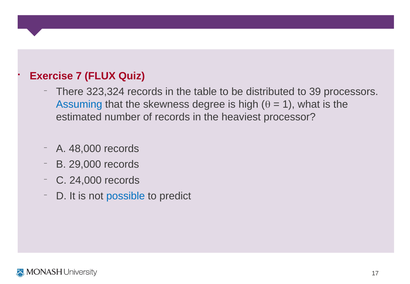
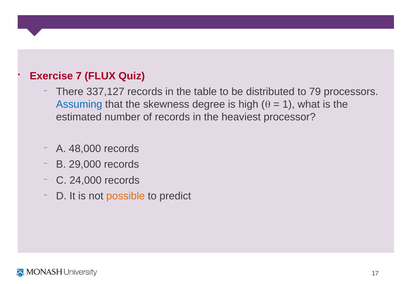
323,324: 323,324 -> 337,127
39: 39 -> 79
possible colour: blue -> orange
